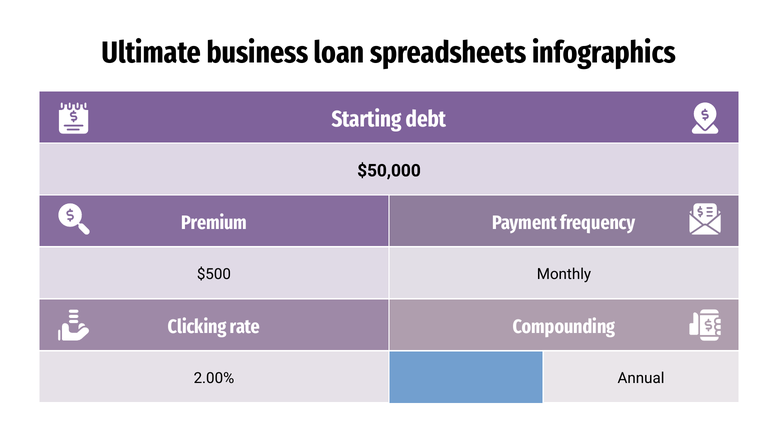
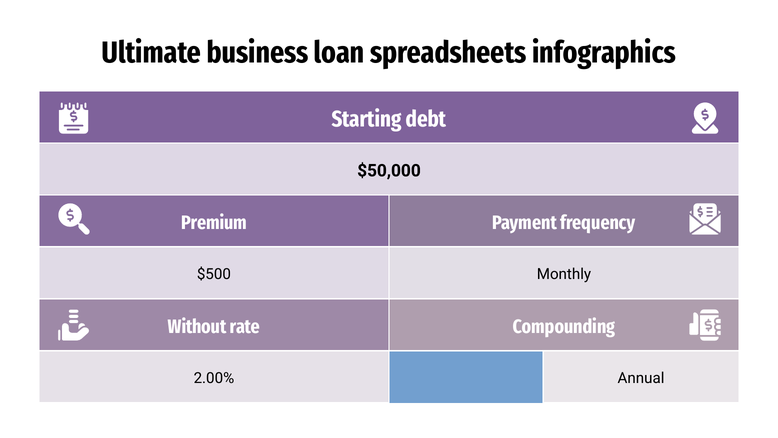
Clicking: Clicking -> Without
